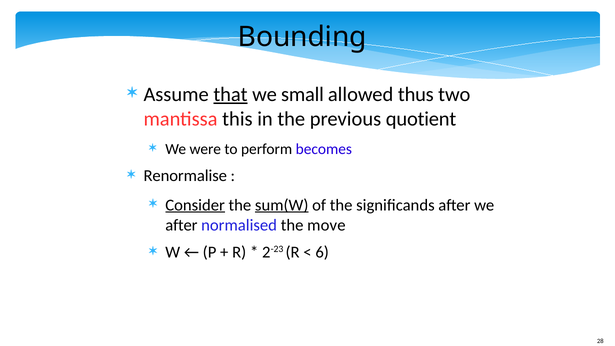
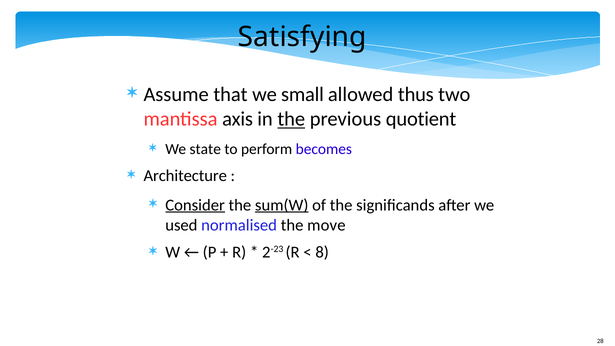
Bounding: Bounding -> Satisfying
that underline: present -> none
this: this -> axis
the at (291, 119) underline: none -> present
were: were -> state
Renormalise: Renormalise -> Architecture
after at (181, 225): after -> used
6: 6 -> 8
